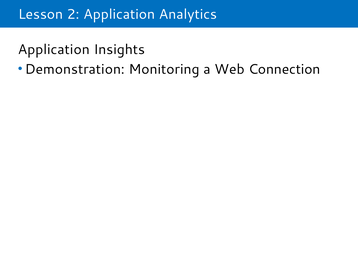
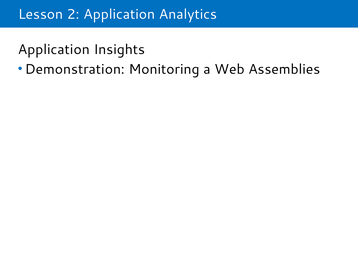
Connection: Connection -> Assemblies
